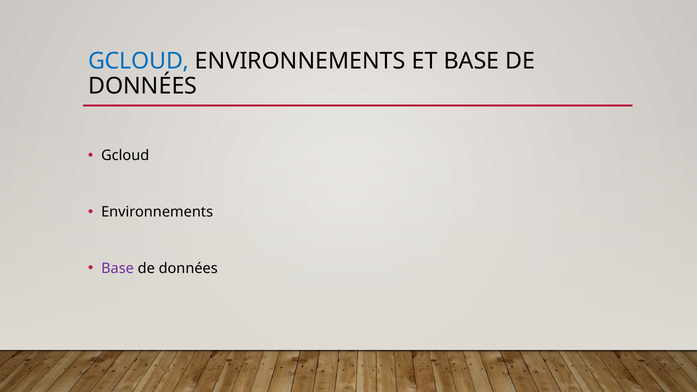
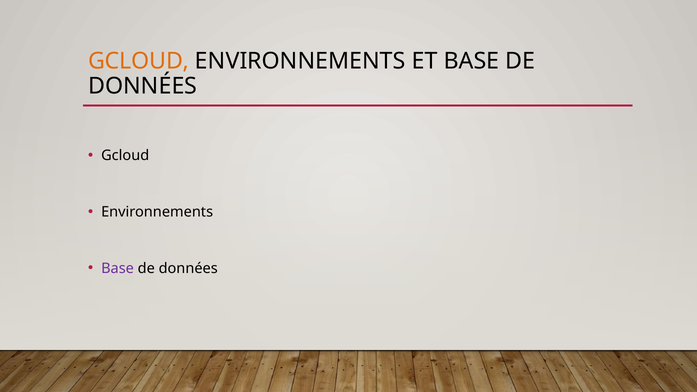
GCLOUD at (139, 61) colour: blue -> orange
